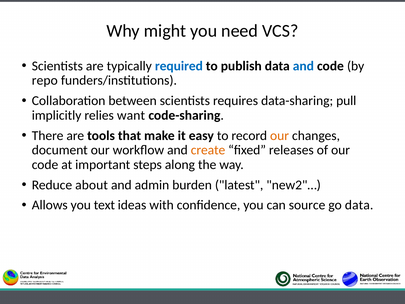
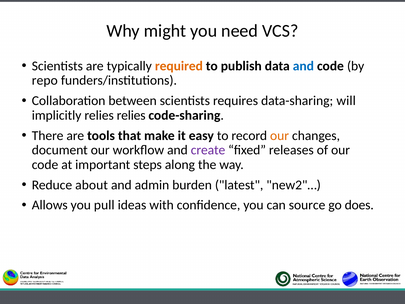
required colour: blue -> orange
pull: pull -> will
relies want: want -> relies
create colour: orange -> purple
text: text -> pull
go data: data -> does
